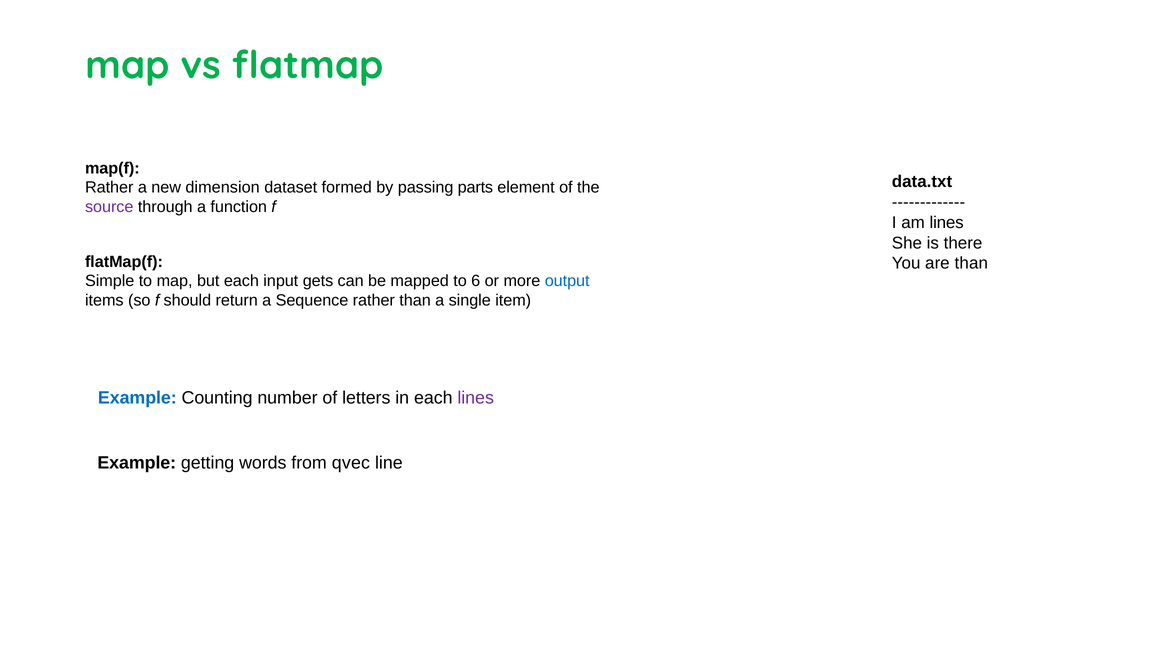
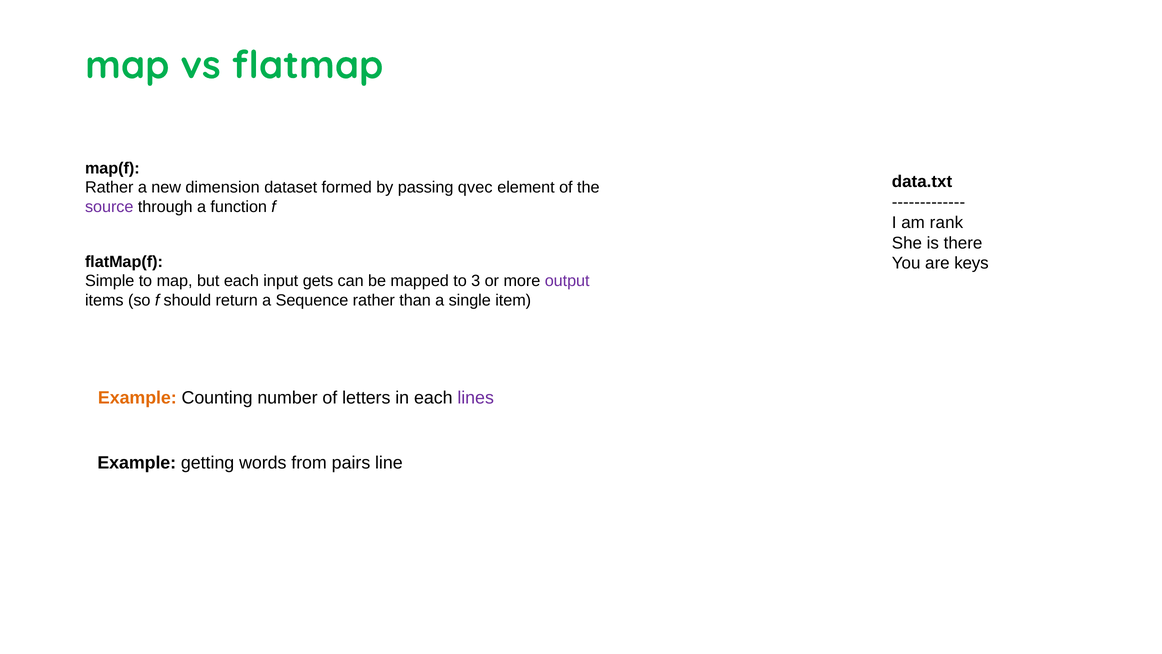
parts: parts -> qvec
am lines: lines -> rank
are than: than -> keys
6: 6 -> 3
output colour: blue -> purple
Example at (137, 398) colour: blue -> orange
qvec: qvec -> pairs
